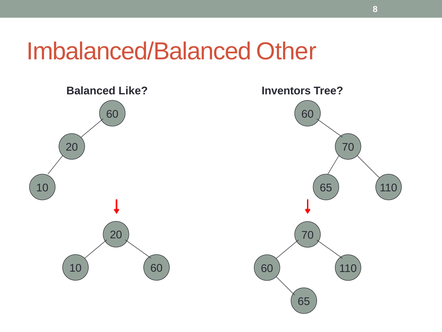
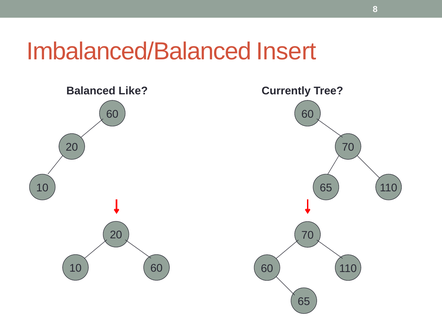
Other: Other -> Insert
Inventors: Inventors -> Currently
